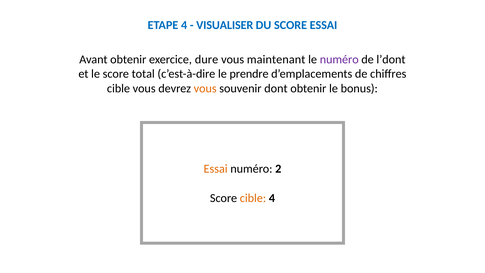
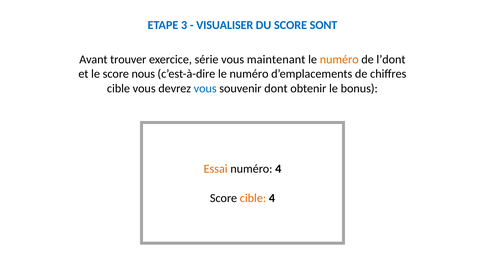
ETAPE 4: 4 -> 3
SCORE ESSAI: ESSAI -> SONT
Avant obtenir: obtenir -> trouver
dure: dure -> série
numéro at (339, 59) colour: purple -> orange
total: total -> nous
c’est-à-dire le prendre: prendre -> numéro
vous at (205, 88) colour: orange -> blue
numéro 2: 2 -> 4
